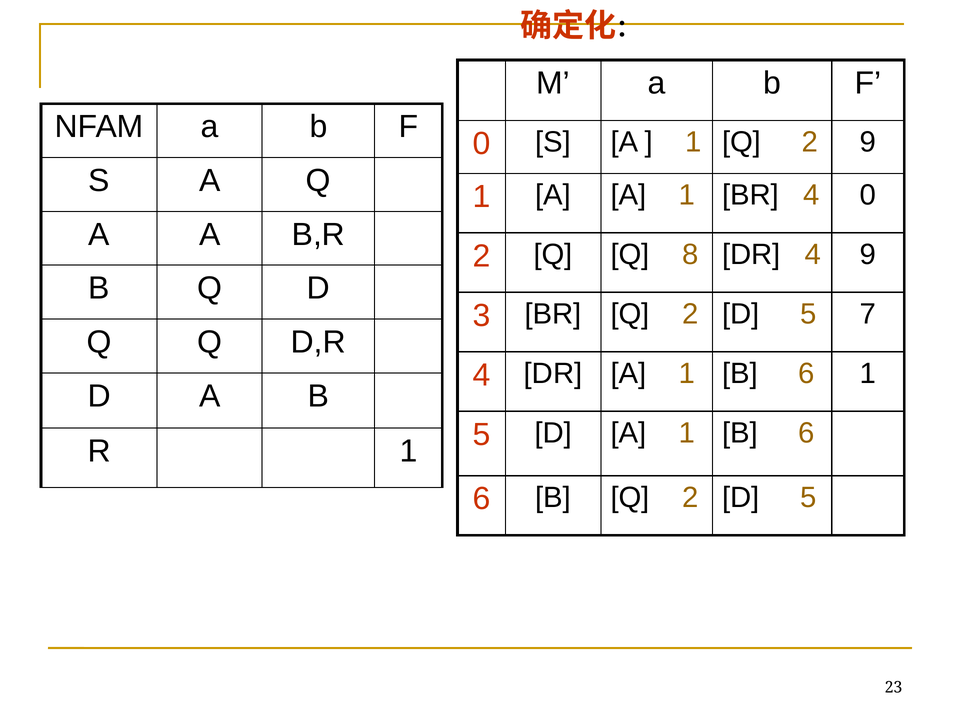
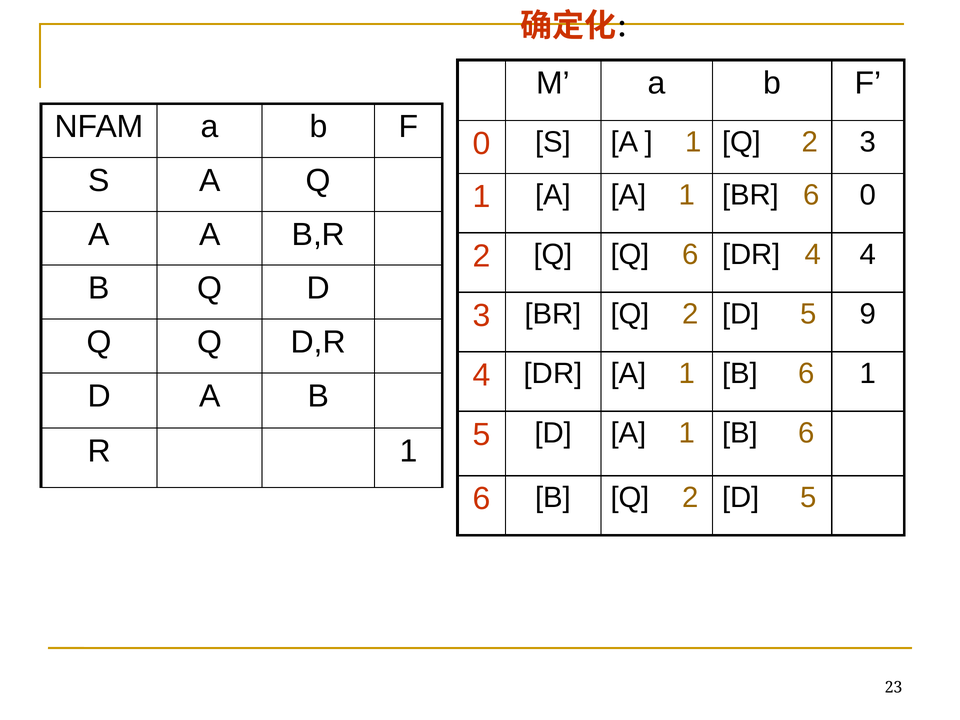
2 9: 9 -> 3
BR 4: 4 -> 6
Q 8: 8 -> 6
4 9: 9 -> 4
7: 7 -> 9
